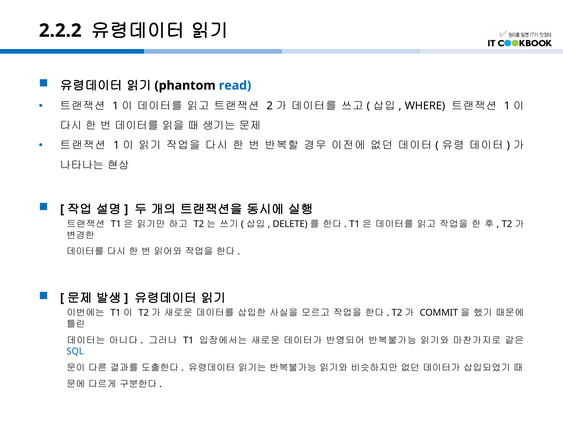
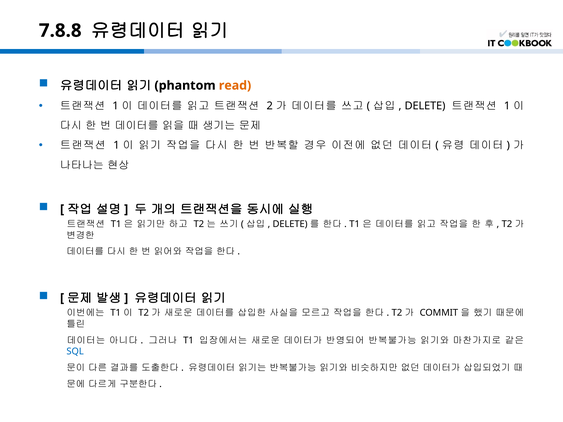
2.2.2: 2.2.2 -> 7.8.8
read colour: blue -> orange
WHERE at (425, 106): WHERE -> DELETE
